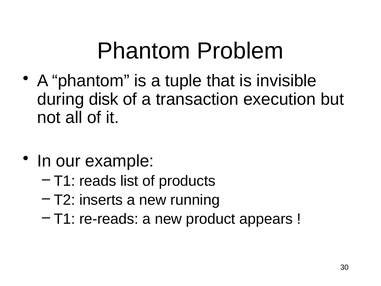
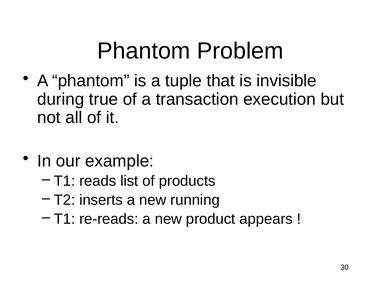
disk: disk -> true
